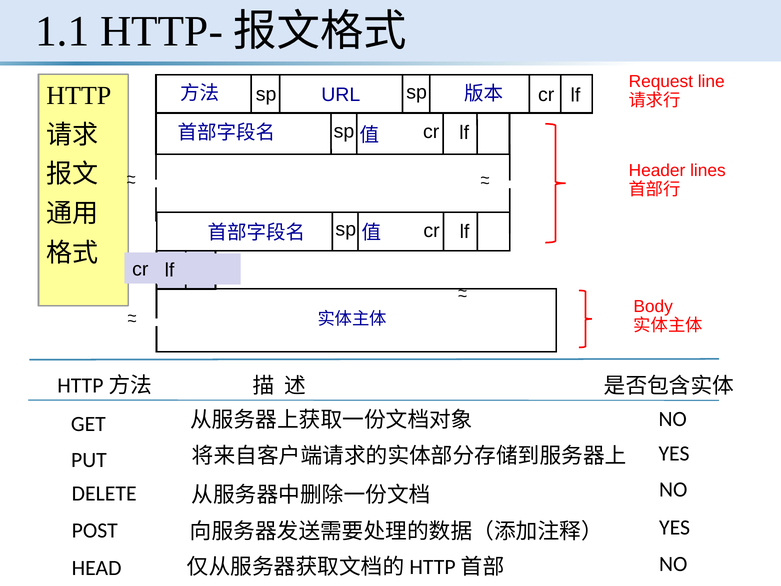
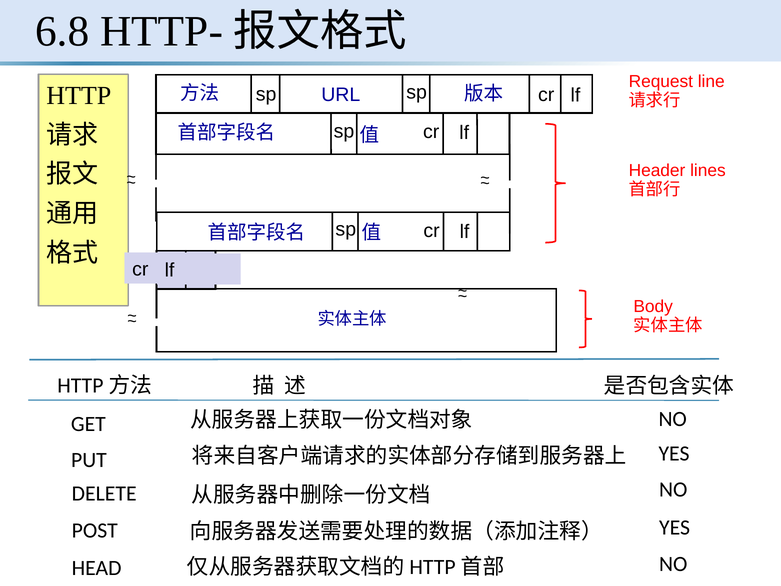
1.1: 1.1 -> 6.8
